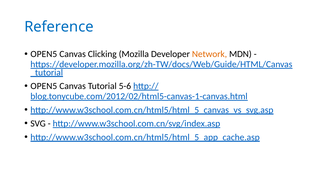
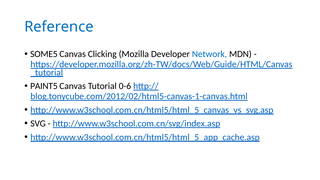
OPEN5 at (44, 54): OPEN5 -> SOME5
Network colour: orange -> blue
OPEN5 at (44, 86): OPEN5 -> PAINT5
5-6: 5-6 -> 0-6
